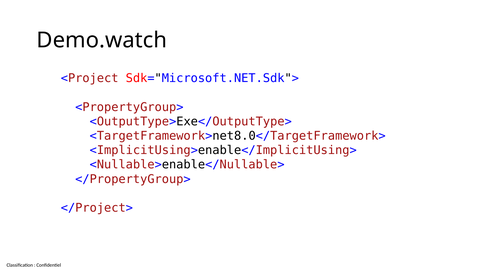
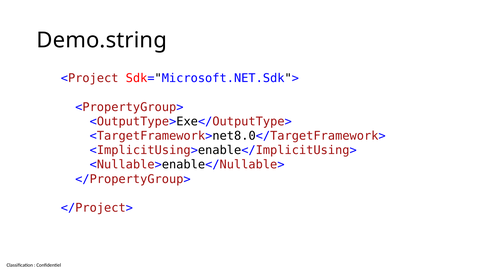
Demo.watch: Demo.watch -> Demo.string
